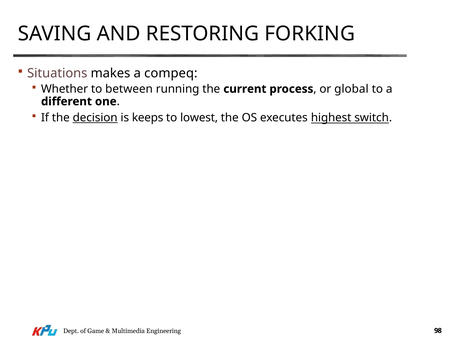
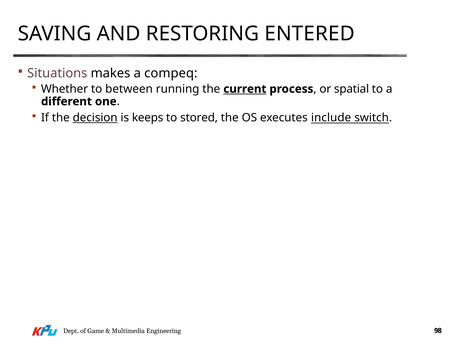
FORKING: FORKING -> ENTERED
current underline: none -> present
global: global -> spatial
lowest: lowest -> stored
highest: highest -> include
